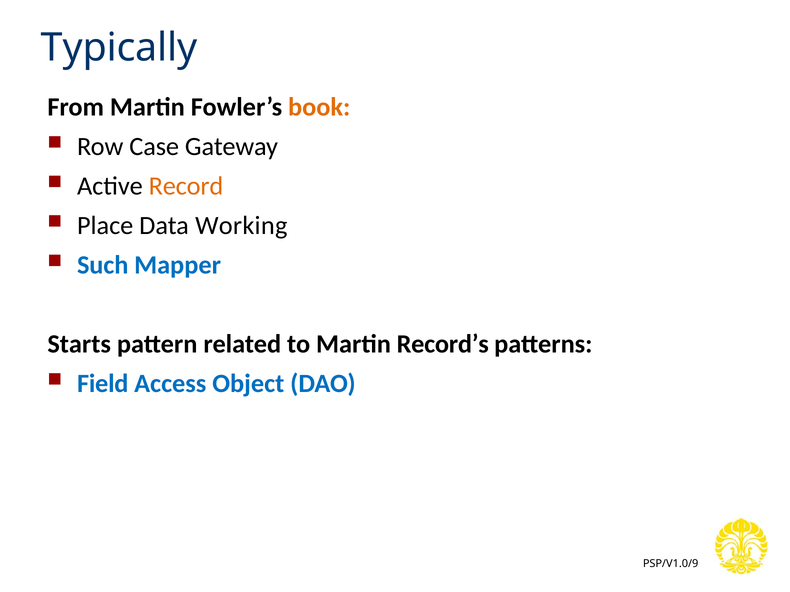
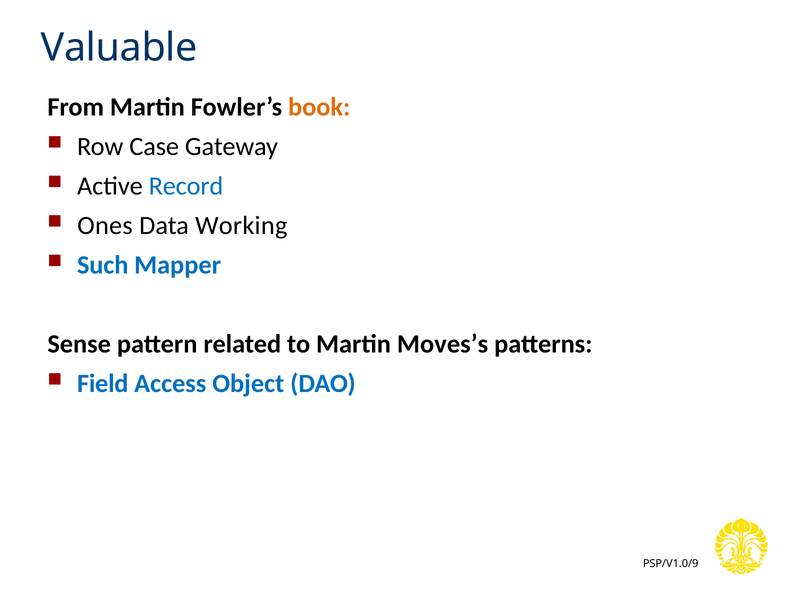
Typically: Typically -> Valuable
Record colour: orange -> blue
Place: Place -> Ones
Starts: Starts -> Sense
Record’s: Record’s -> Moves’s
